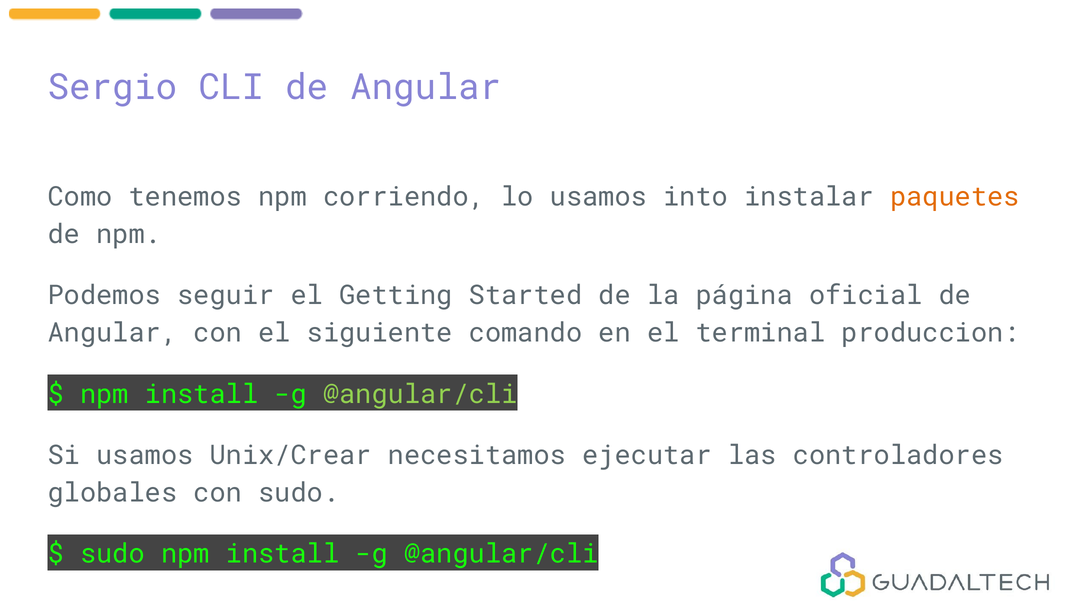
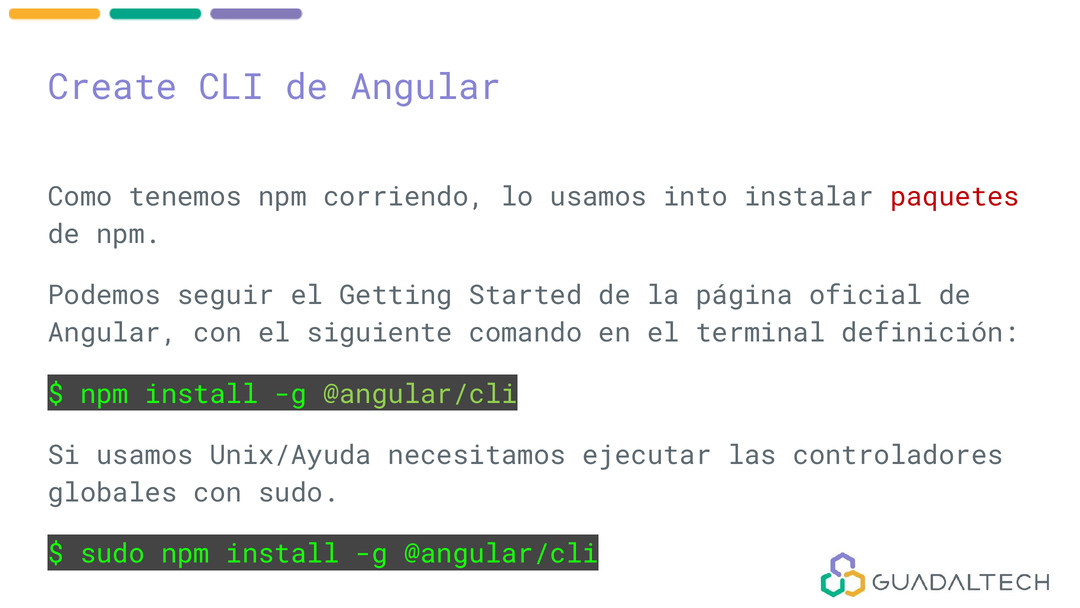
Sergio: Sergio -> Create
paquetes colour: orange -> red
produccion: produccion -> definición
Unix/Crear: Unix/Crear -> Unix/Ayuda
